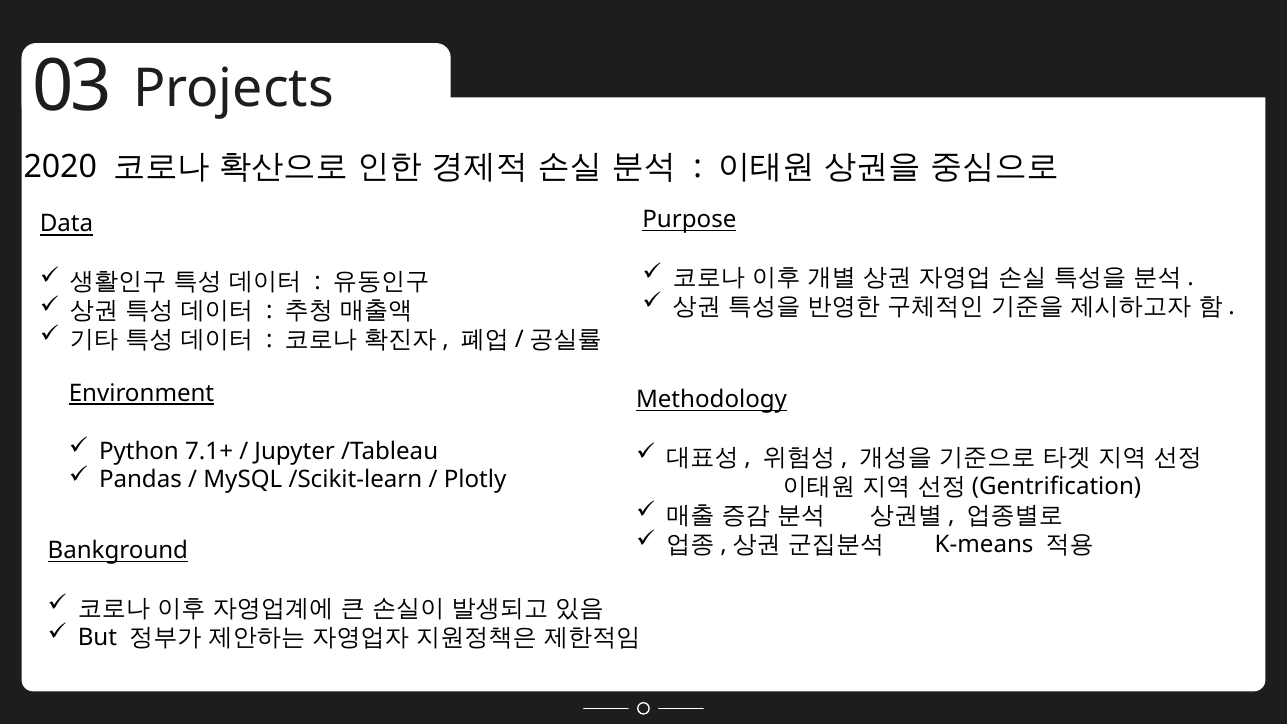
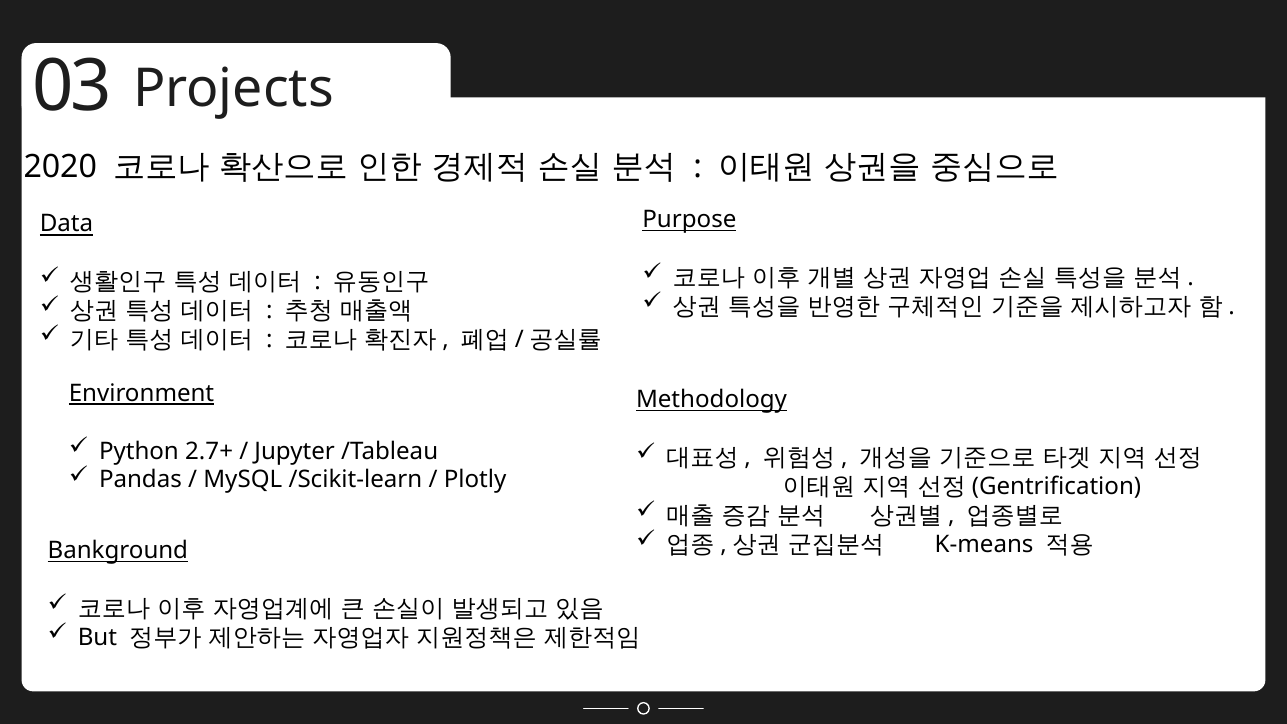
7.1+: 7.1+ -> 2.7+
